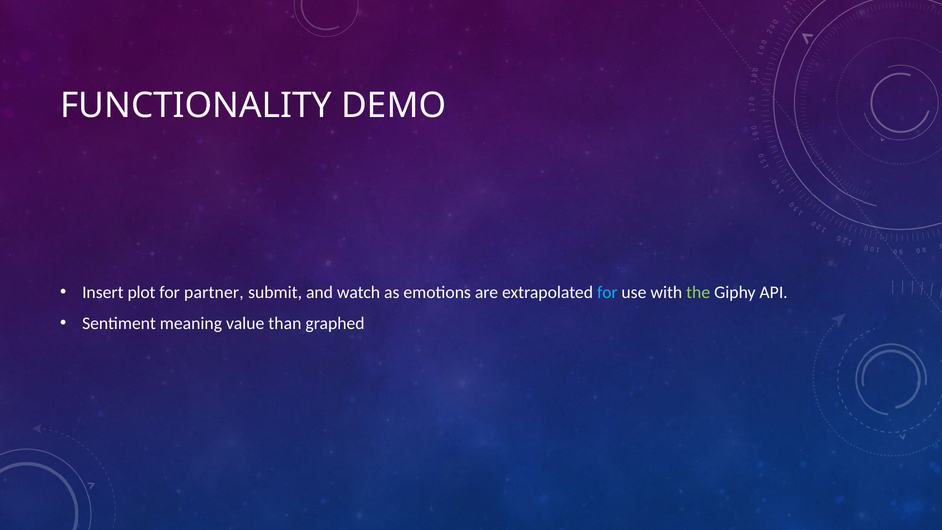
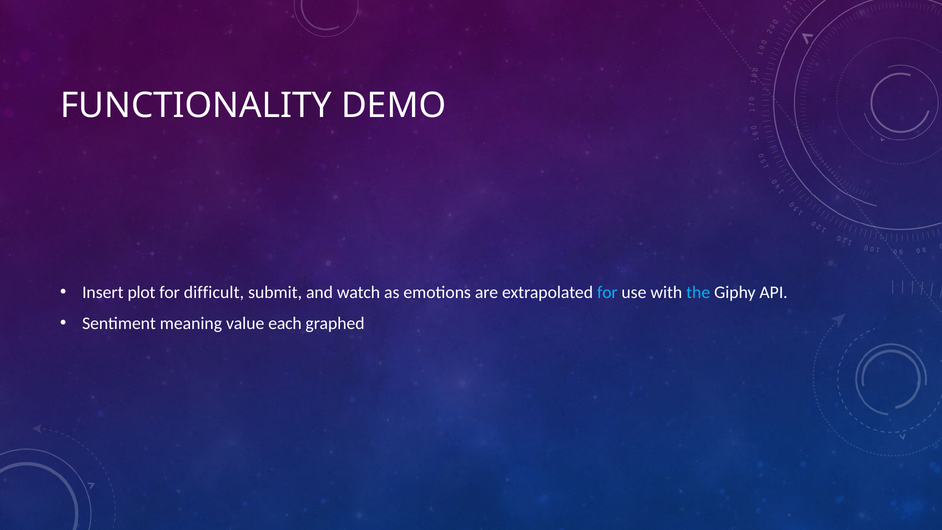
partner: partner -> difficult
the colour: light green -> light blue
than: than -> each
